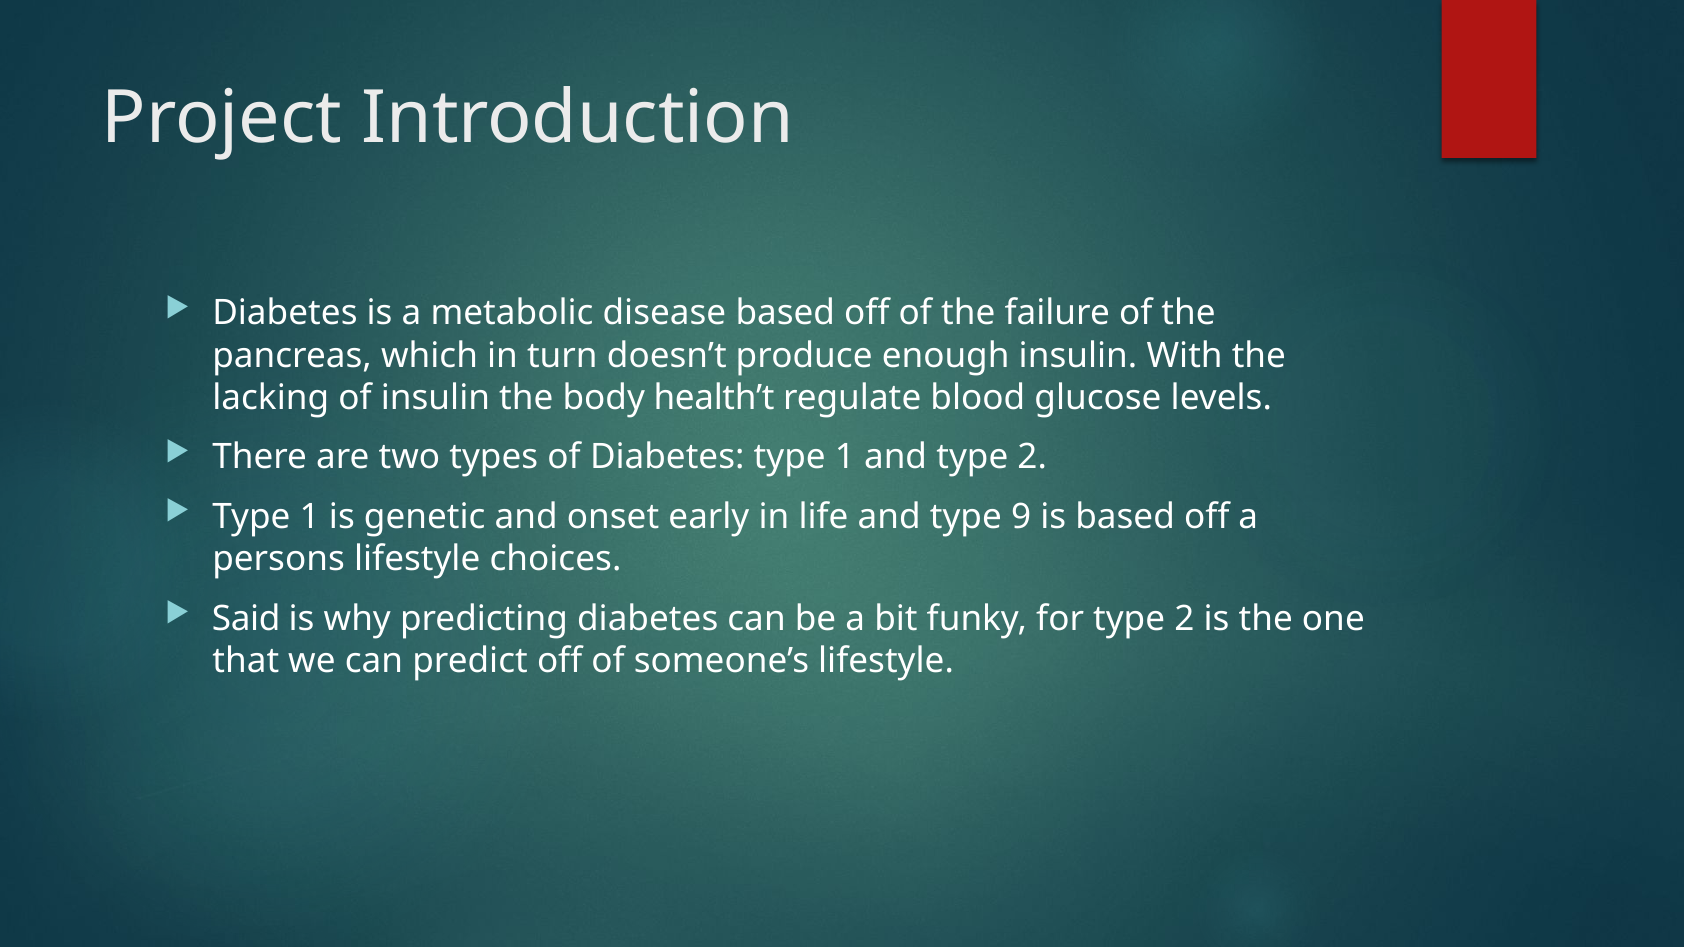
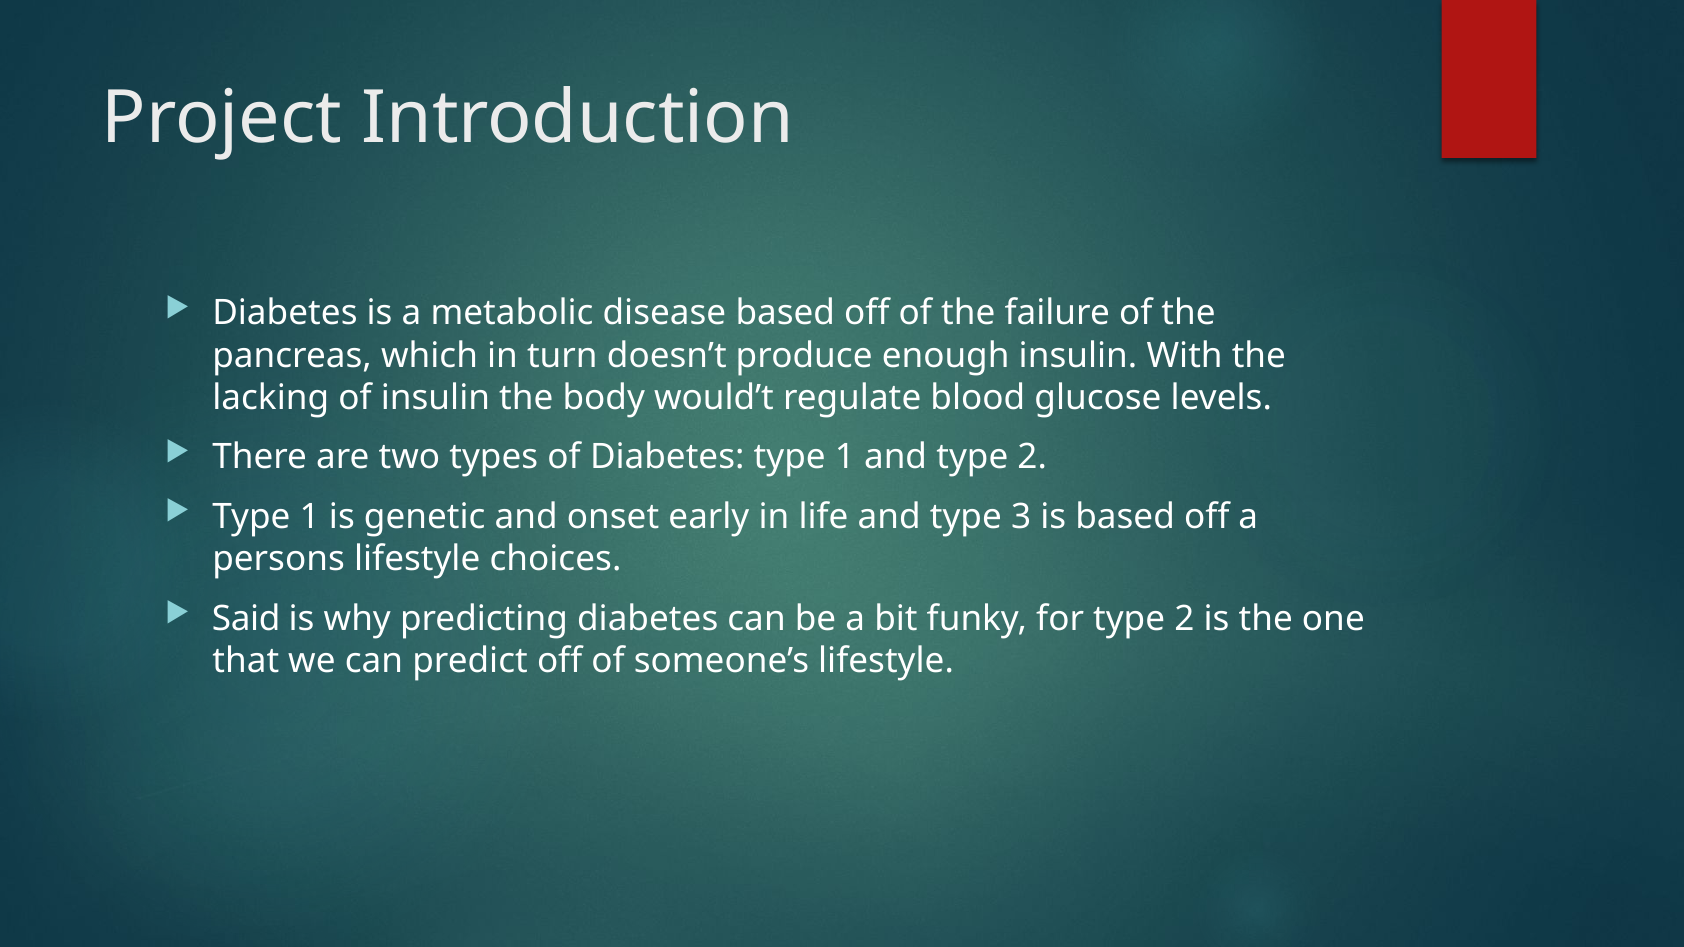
health’t: health’t -> would’t
9: 9 -> 3
